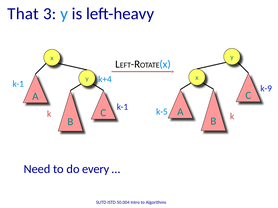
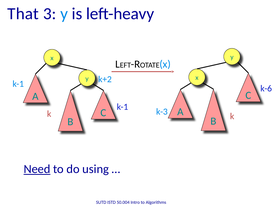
k+4: k+4 -> k+2
k-9: k-9 -> k-6
k-5: k-5 -> k-3
Need underline: none -> present
every: every -> using
